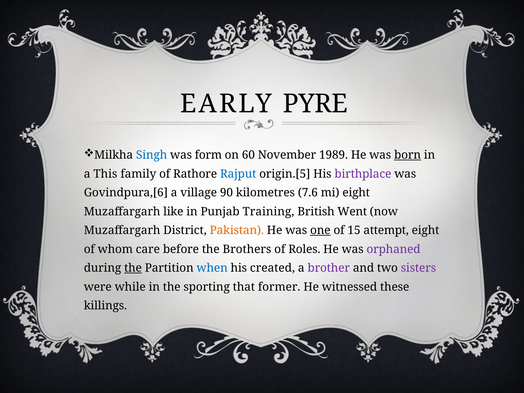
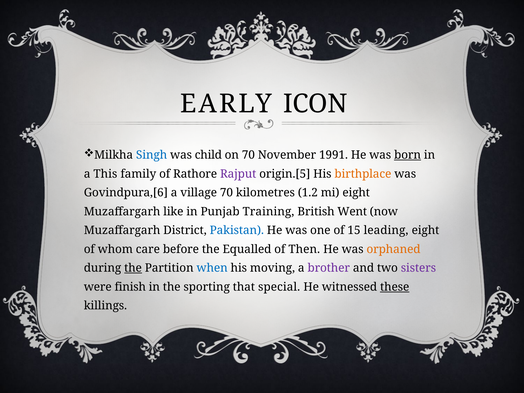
PYRE: PYRE -> ICON
form: form -> child
on 60: 60 -> 70
1989: 1989 -> 1991
Rajput colour: blue -> purple
birthplace colour: purple -> orange
village 90: 90 -> 70
7.6: 7.6 -> 1.2
Pakistan colour: orange -> blue
one underline: present -> none
attempt: attempt -> leading
Brothers: Brothers -> Equalled
Roles: Roles -> Then
orphaned colour: purple -> orange
created: created -> moving
while: while -> finish
former: former -> special
these underline: none -> present
